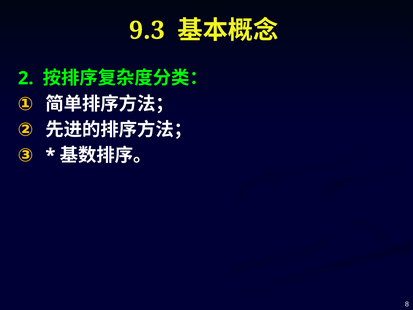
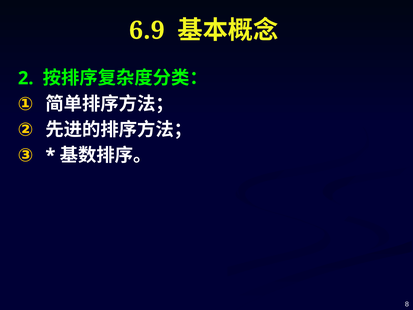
9.3: 9.3 -> 6.9
